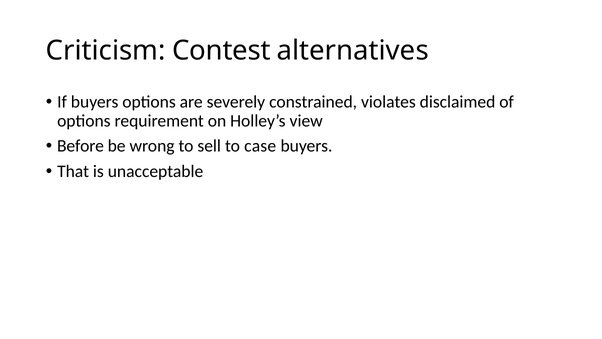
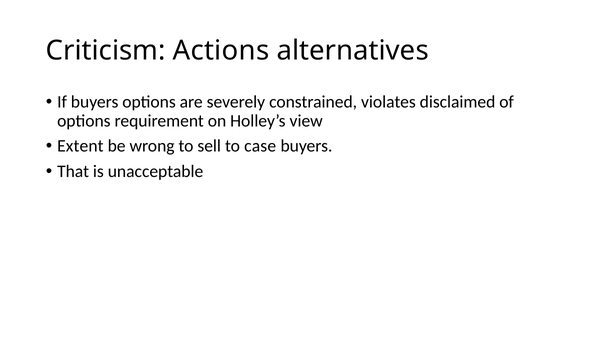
Contest: Contest -> Actions
Before: Before -> Extent
